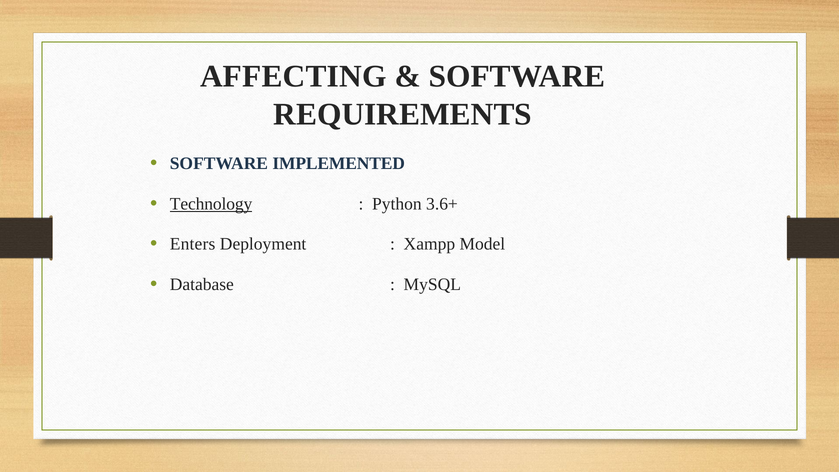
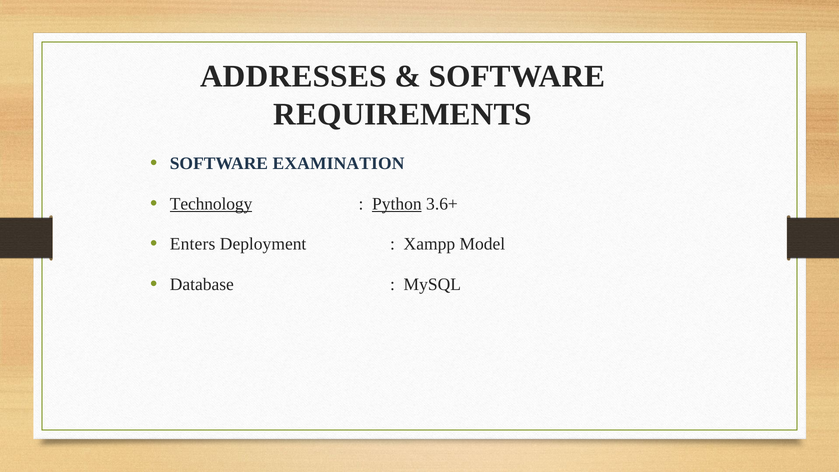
AFFECTING: AFFECTING -> ADDRESSES
IMPLEMENTED: IMPLEMENTED -> EXAMINATION
Python underline: none -> present
